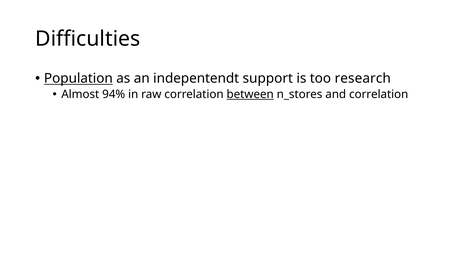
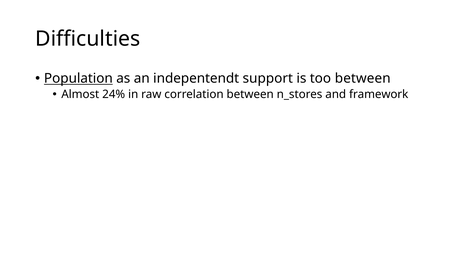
too research: research -> between
94%: 94% -> 24%
between at (250, 94) underline: present -> none
and correlation: correlation -> framework
